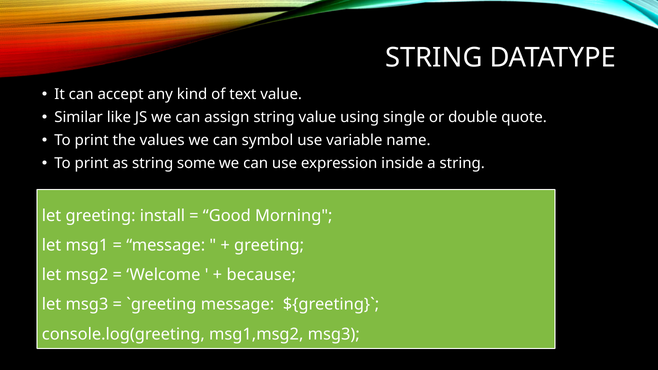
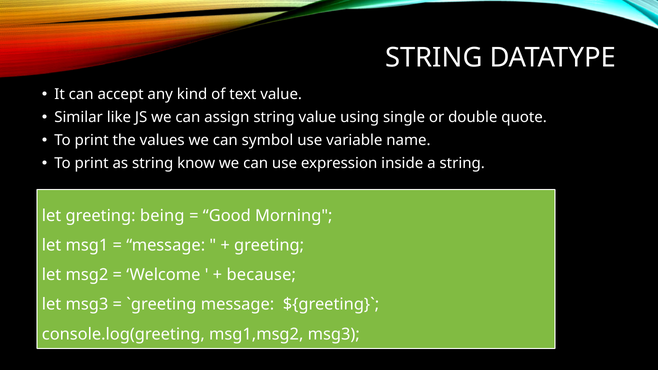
some: some -> know
install: install -> being
